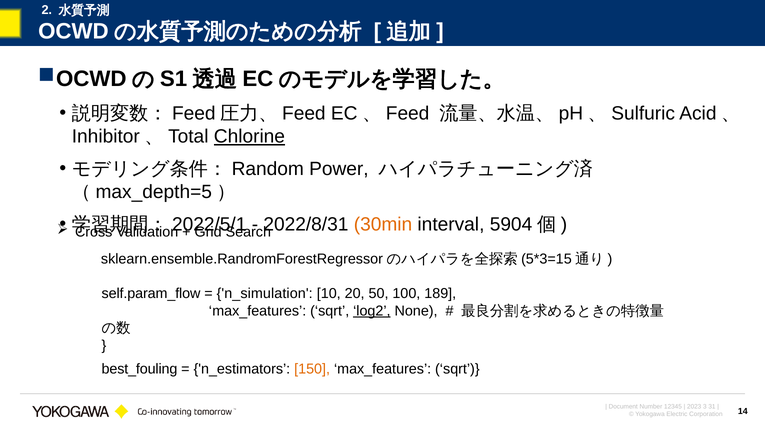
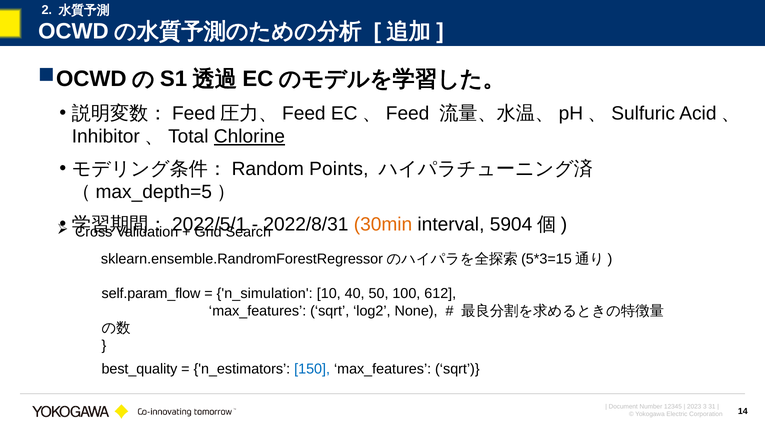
Power: Power -> Points
20: 20 -> 40
189: 189 -> 612
log2 underline: present -> none
best_fouling: best_fouling -> best_quality
150 colour: orange -> blue
